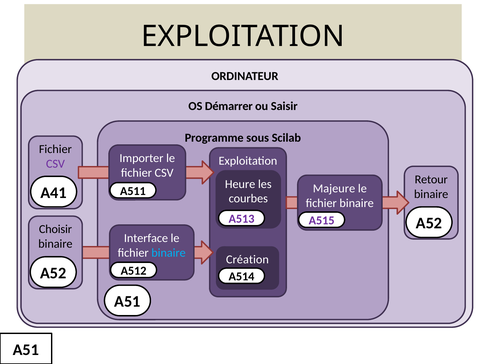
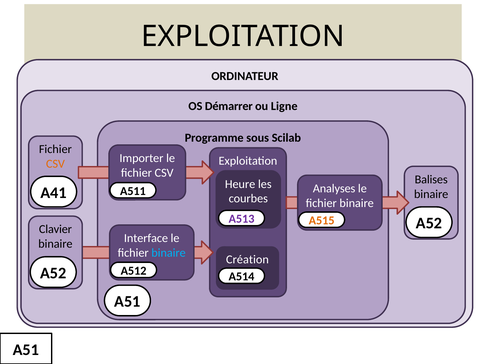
Saisir: Saisir -> Ligne
CSV at (55, 164) colour: purple -> orange
Retour: Retour -> Balises
Majeure: Majeure -> Analyses
A515 colour: purple -> orange
Choisir: Choisir -> Clavier
